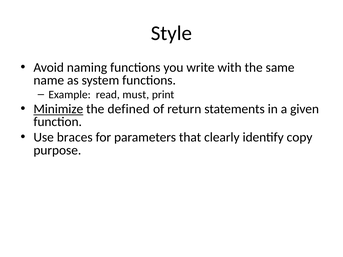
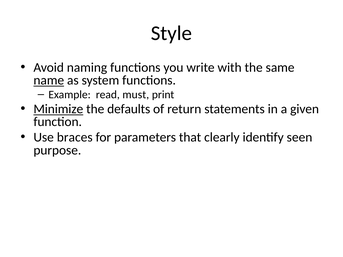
name underline: none -> present
defined: defined -> defaults
copy: copy -> seen
